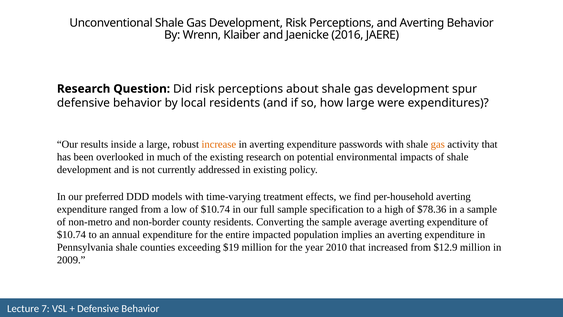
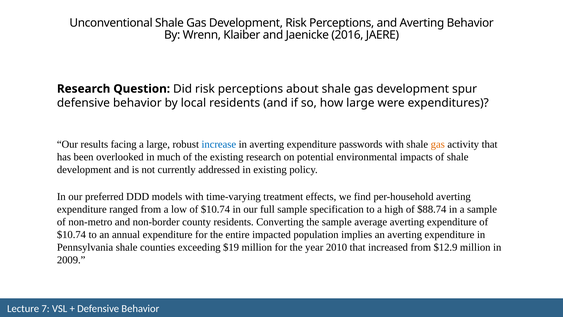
inside: inside -> facing
increase colour: orange -> blue
$78.36: $78.36 -> $88.74
